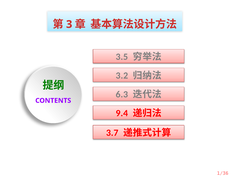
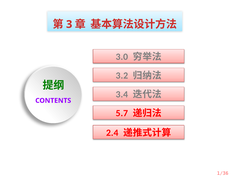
3.5: 3.5 -> 3.0
6.3: 6.3 -> 3.4
9.4: 9.4 -> 5.7
3.7: 3.7 -> 2.4
